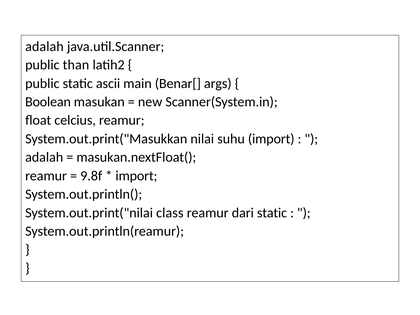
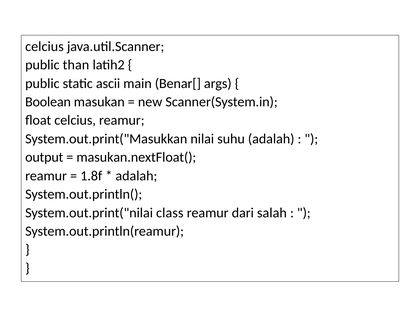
adalah at (44, 46): adalah -> celcius
suhu import: import -> adalah
adalah at (44, 157): adalah -> output
9.8f: 9.8f -> 1.8f
import at (136, 176): import -> adalah
dari static: static -> salah
